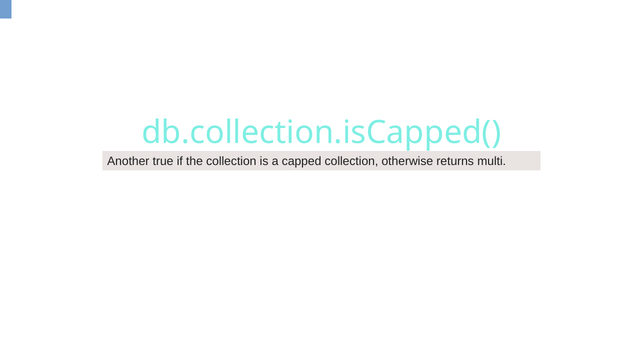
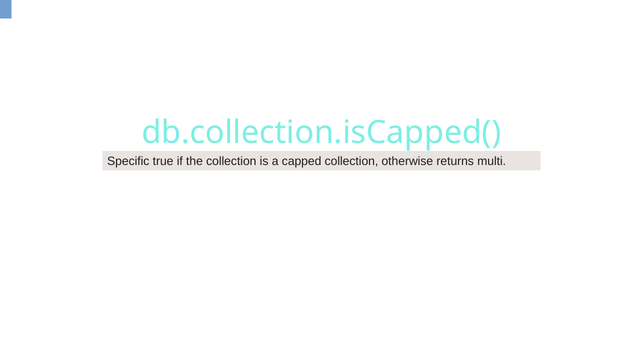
Another: Another -> Specific
